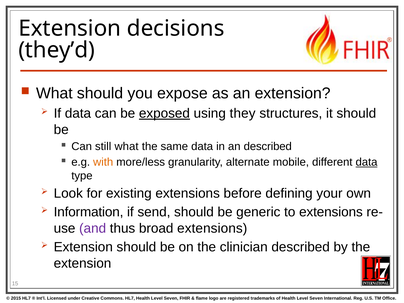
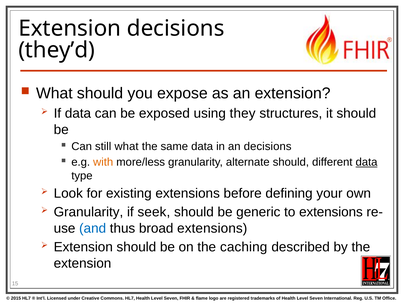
exposed underline: present -> none
an described: described -> decisions
alternate mobile: mobile -> should
Information at (89, 212): Information -> Granularity
send: send -> seek
and colour: purple -> blue
clinician: clinician -> caching
